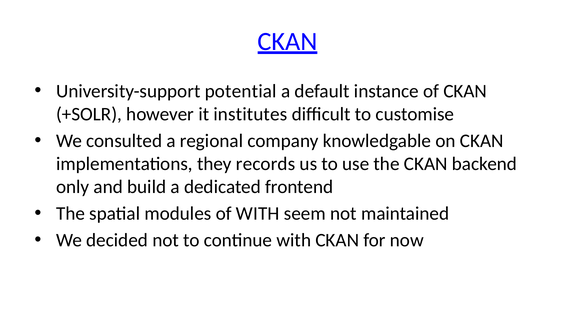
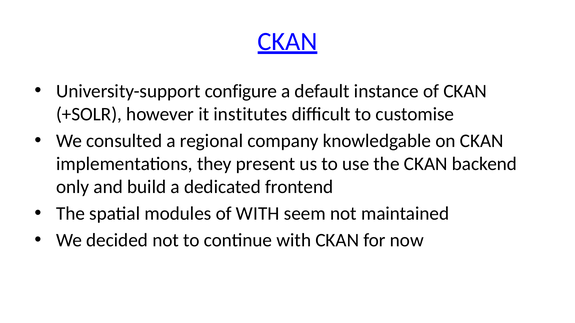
potential: potential -> configure
records: records -> present
